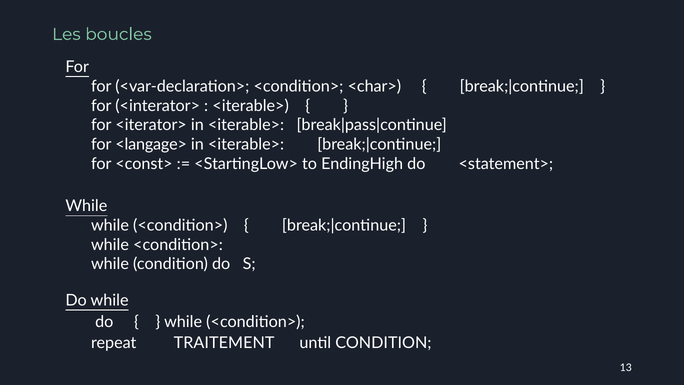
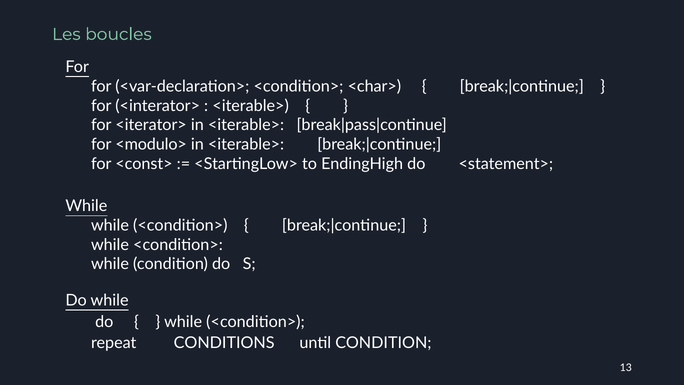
<langage>: <langage> -> <modulo>
TRAITEMENT: TRAITEMENT -> CONDITIONS
